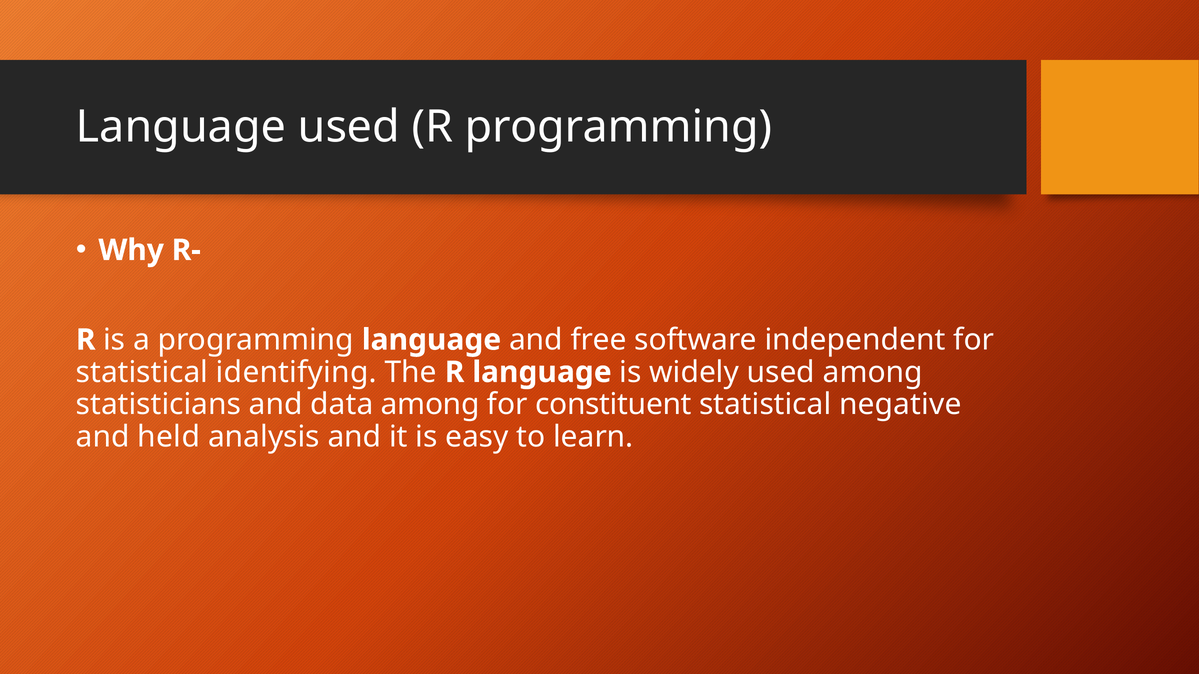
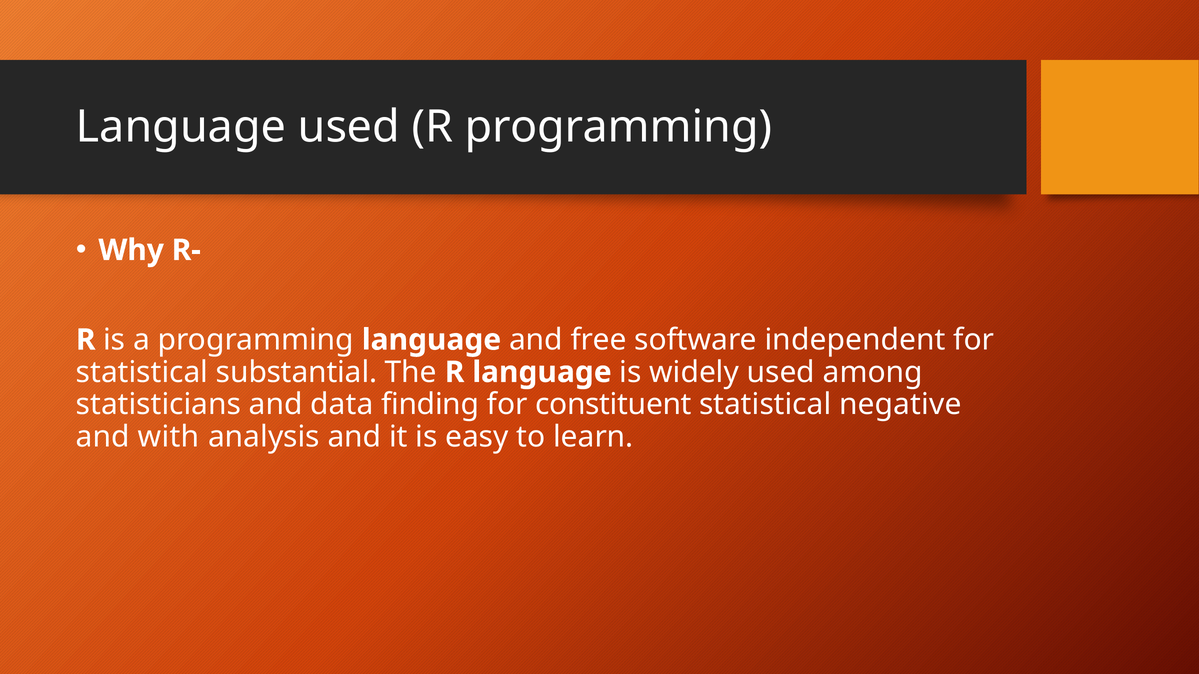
identifying: identifying -> substantial
data among: among -> finding
held: held -> with
